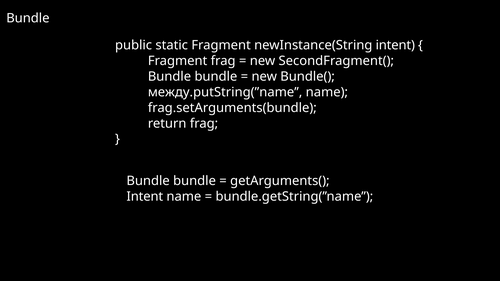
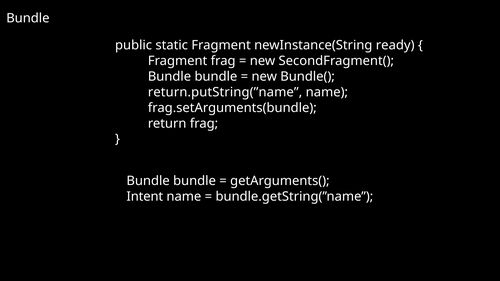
newInstance(String intent: intent -> ready
между.putString(’’name: между.putString(’’name -> return.putString(’’name
